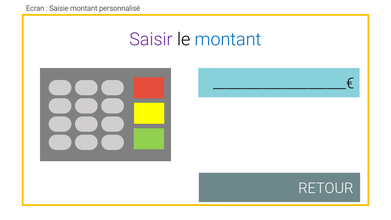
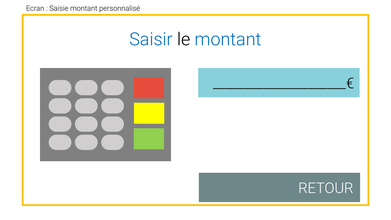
Saisir colour: purple -> blue
